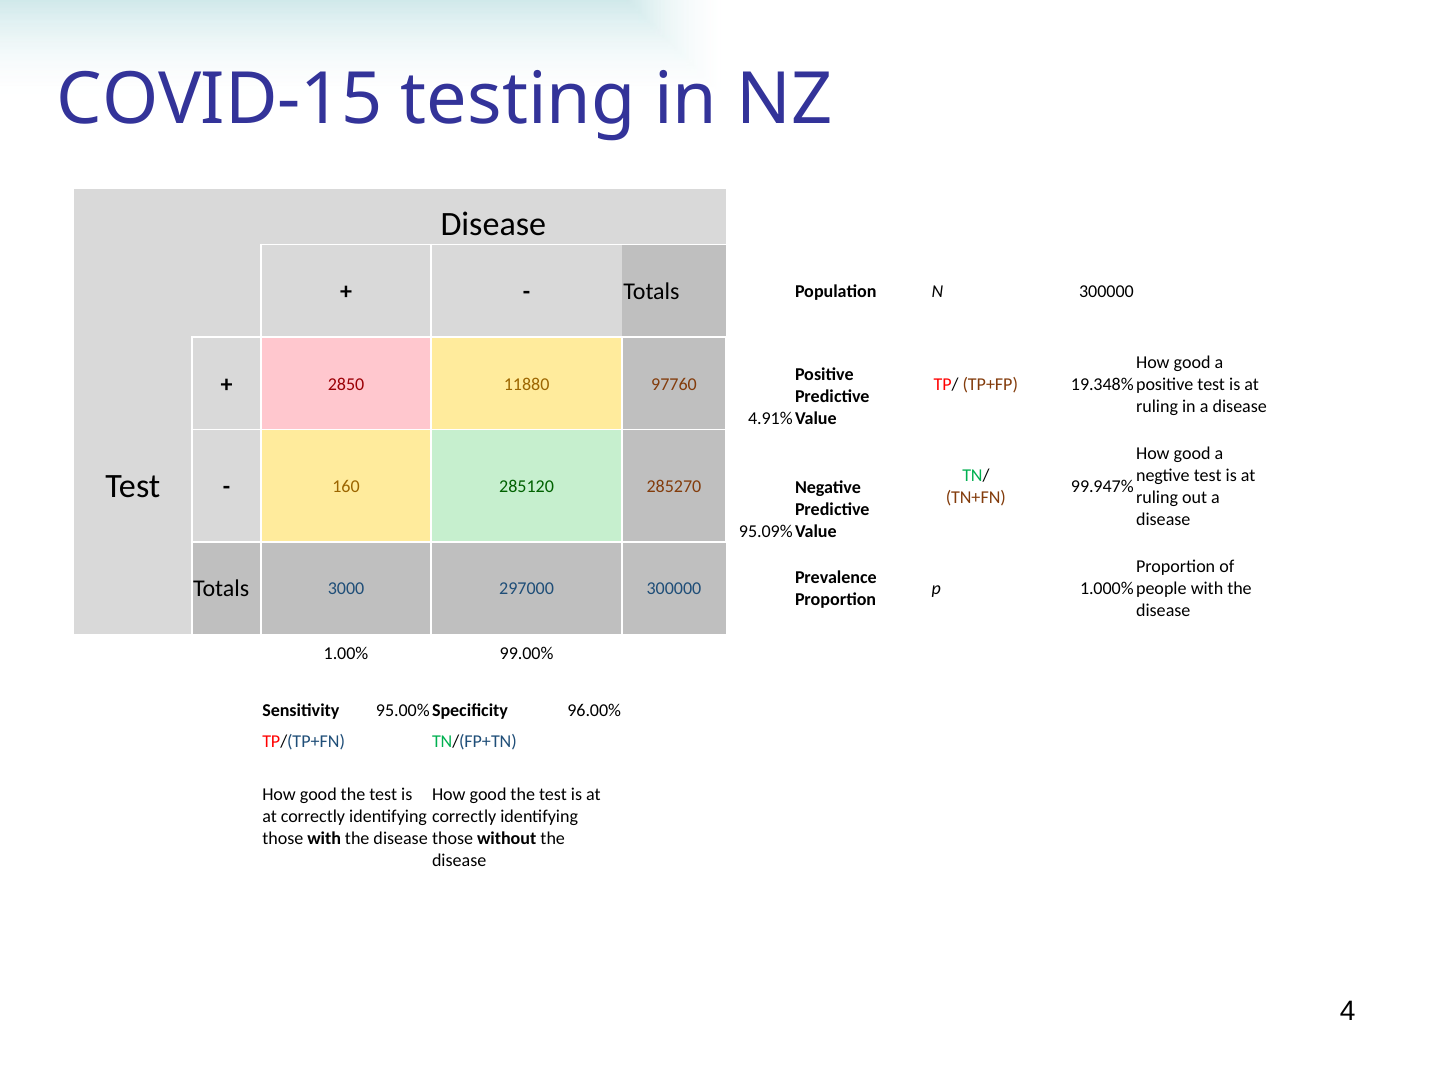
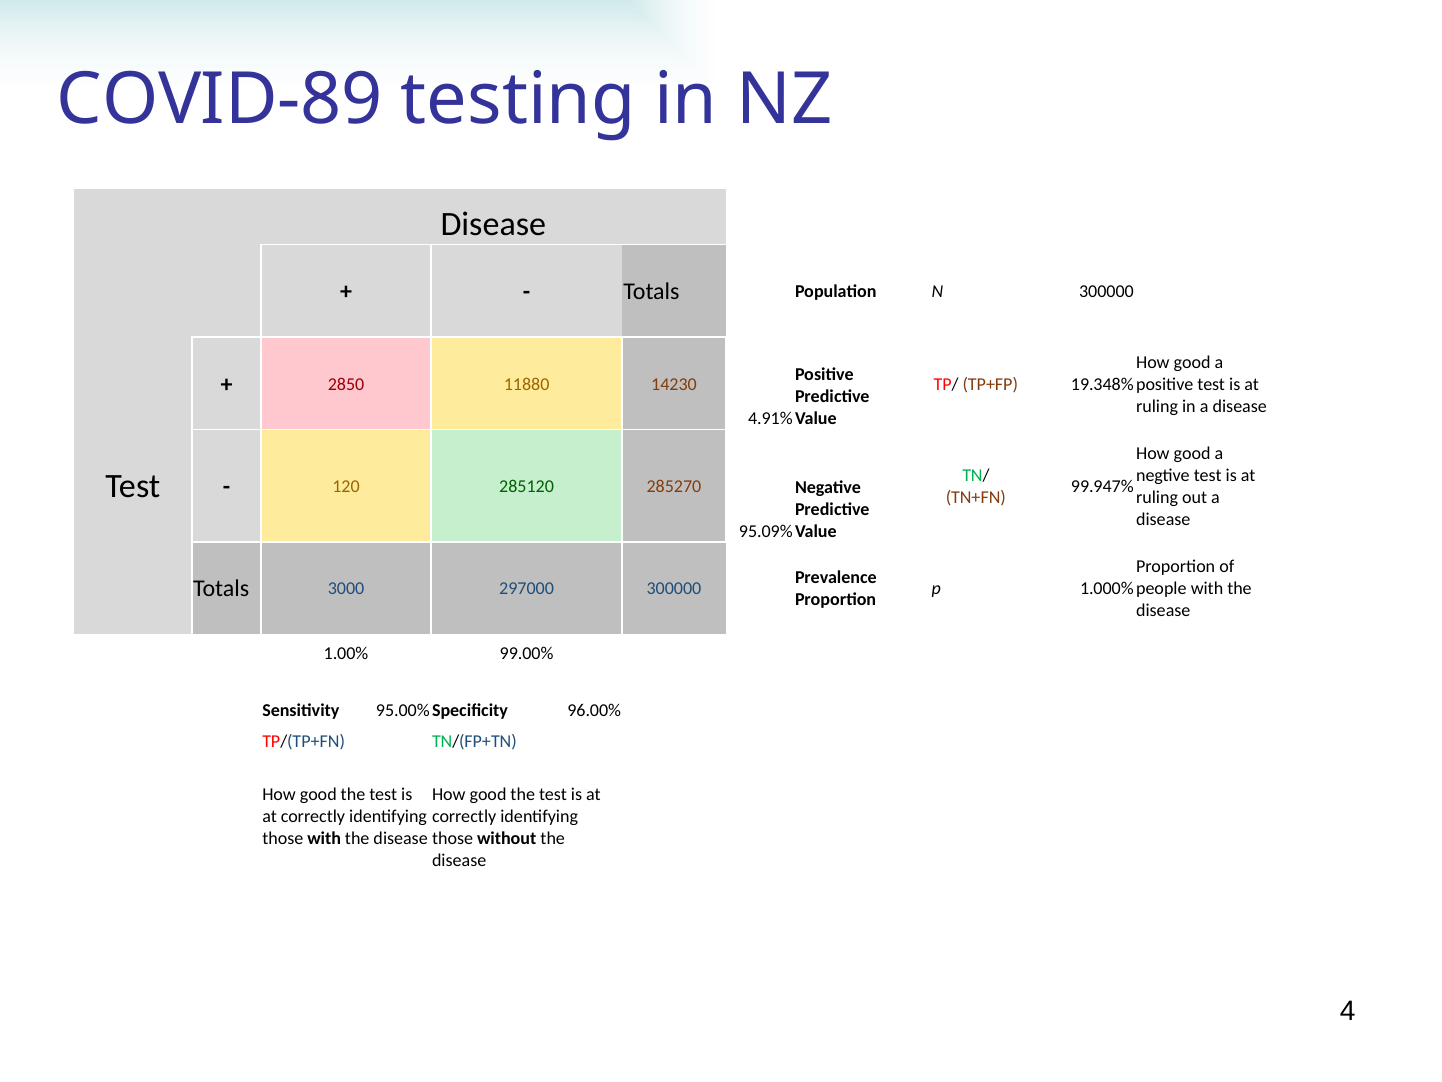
COVID-15: COVID-15 -> COVID-89
97760: 97760 -> 14230
160: 160 -> 120
